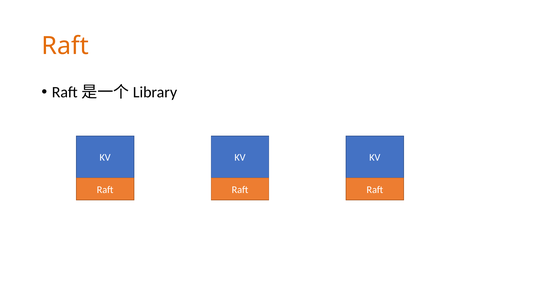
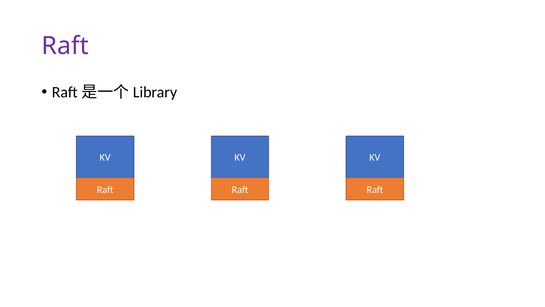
Raft at (65, 46) colour: orange -> purple
